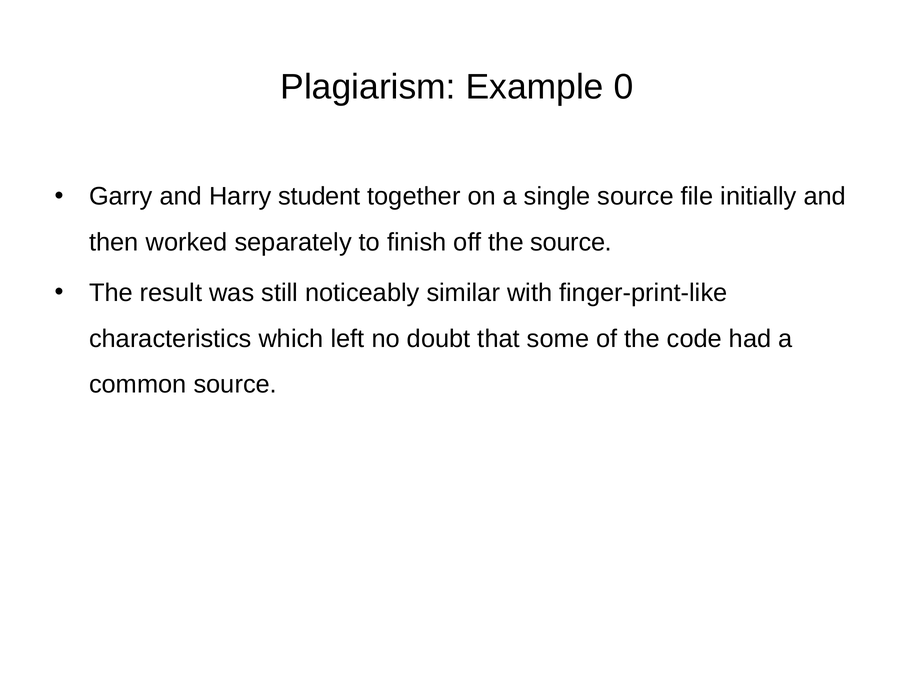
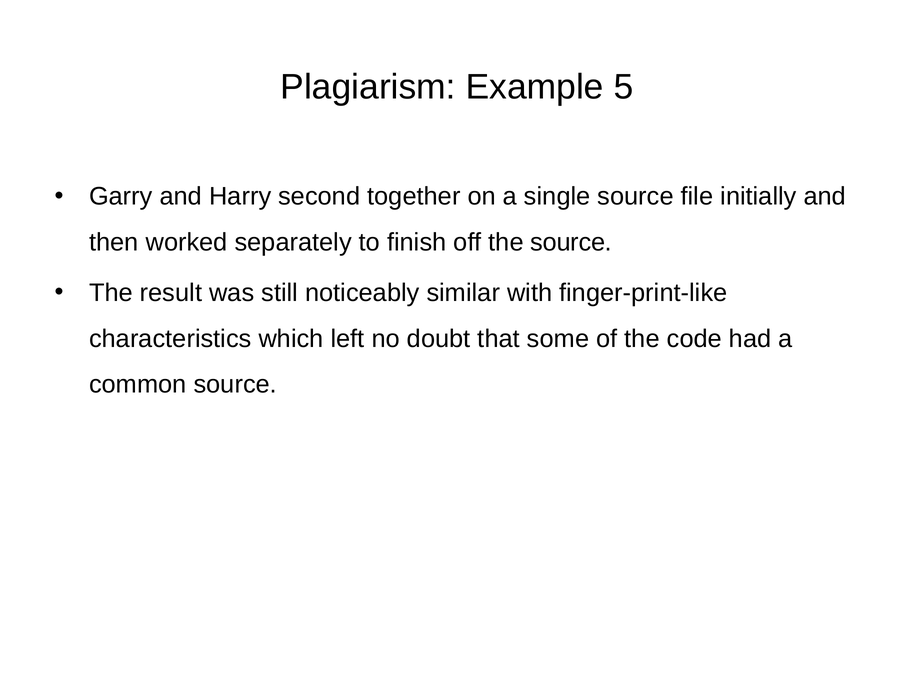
0: 0 -> 5
student: student -> second
